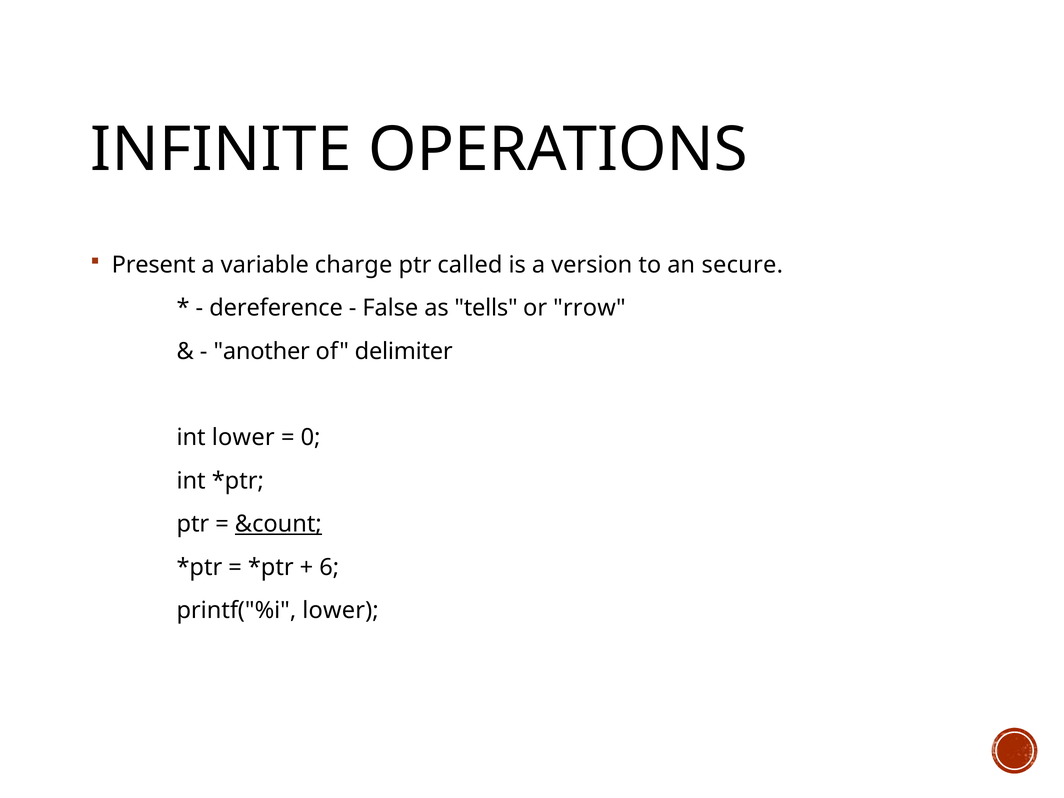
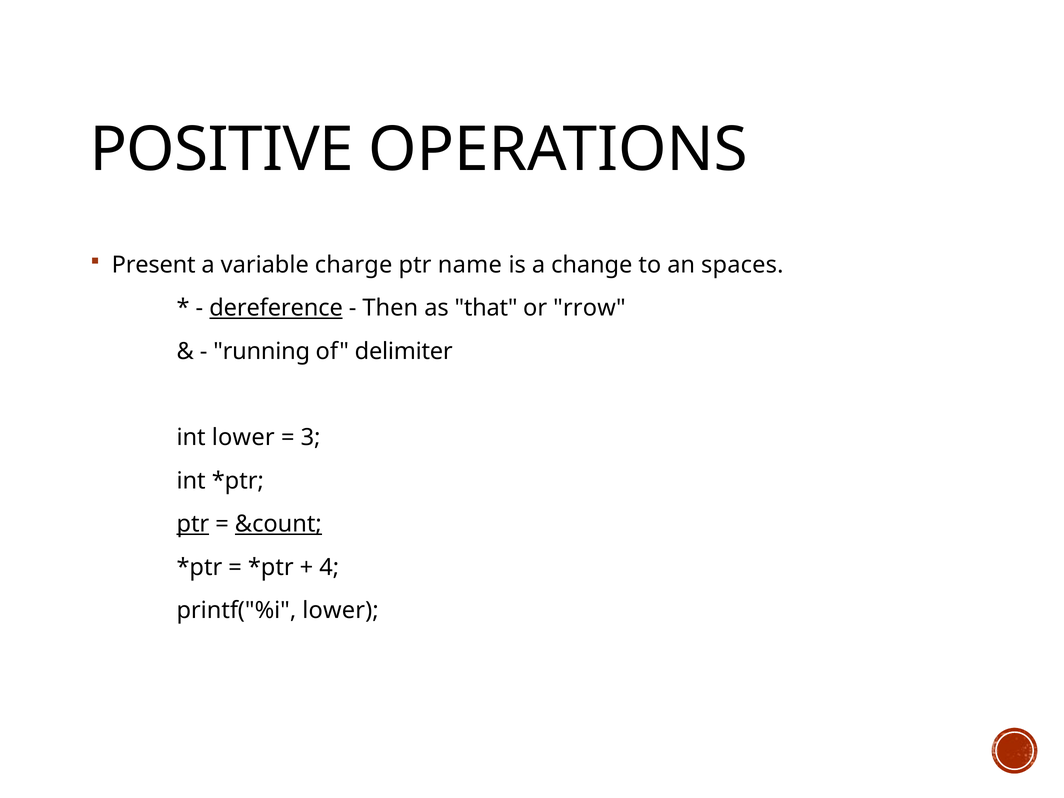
INFINITE: INFINITE -> POSITIVE
called: called -> name
version: version -> change
secure: secure -> spaces
dereference underline: none -> present
False: False -> Then
tells: tells -> that
another: another -> running
0: 0 -> 3
ptr at (193, 524) underline: none -> present
6: 6 -> 4
